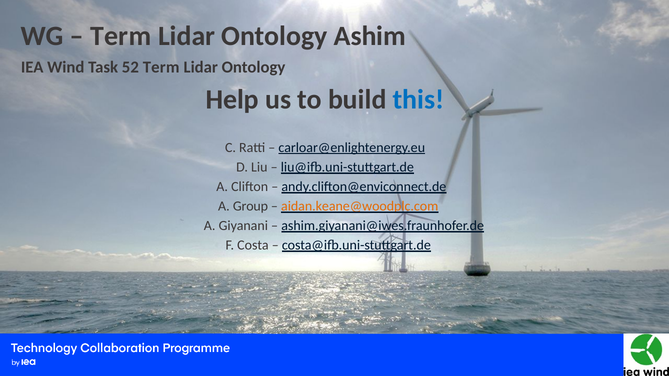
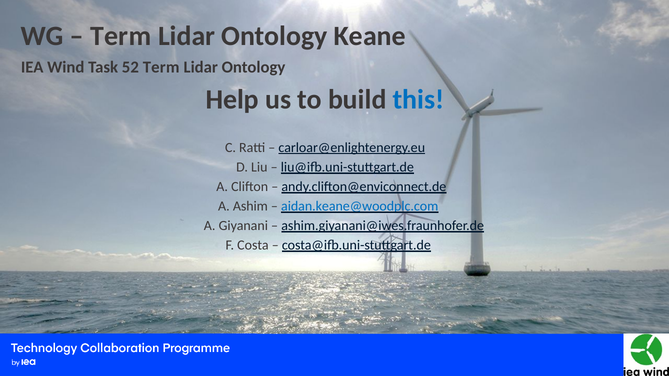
Ashim: Ashim -> Keane
Group: Group -> Ashim
aidan.keane@woodplc.com colour: orange -> blue
